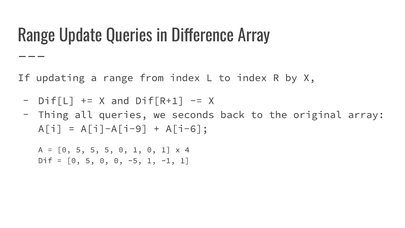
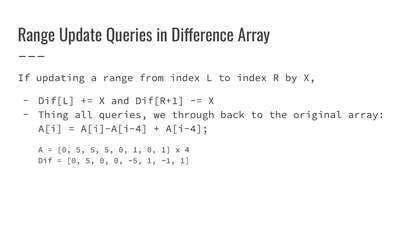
seconds: seconds -> through
A[i]-A[i-9: A[i]-A[i-9 -> A[i]-A[i-4
A[i-6: A[i-6 -> A[i-4
